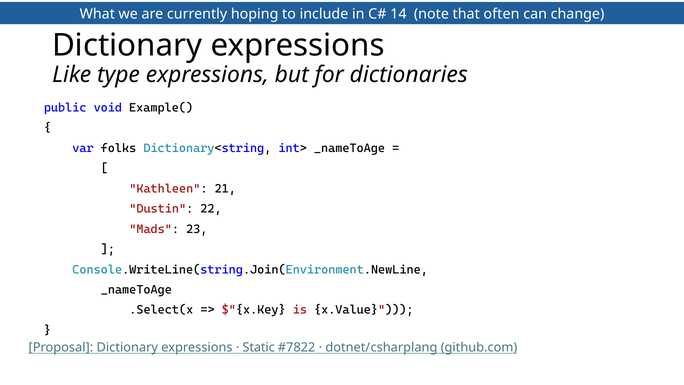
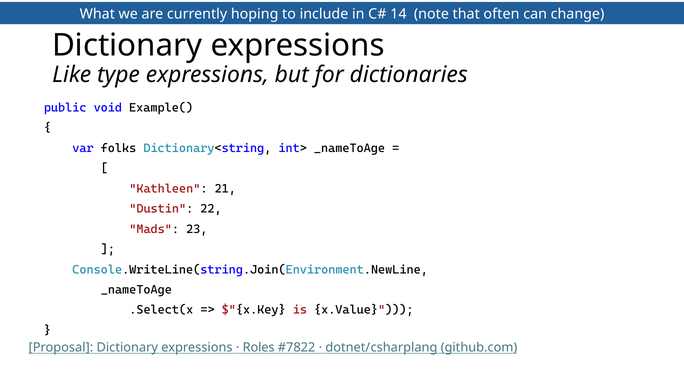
Static: Static -> Roles
